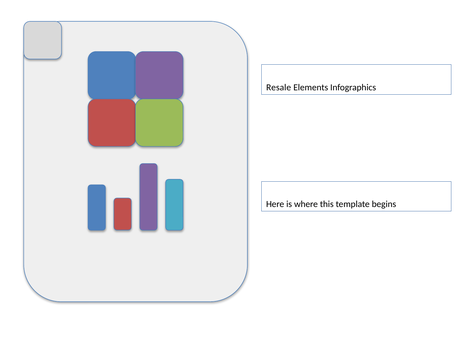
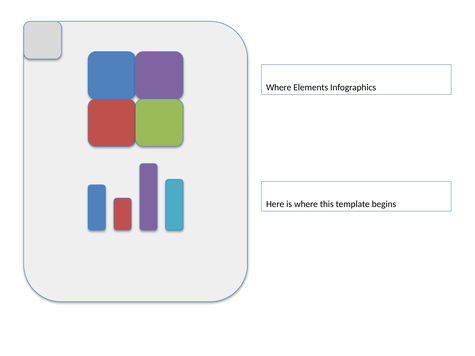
Resale at (279, 87): Resale -> Where
